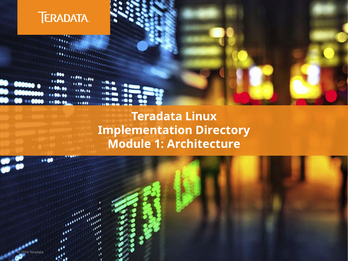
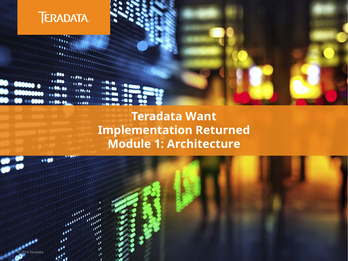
Linux: Linux -> Want
Directory: Directory -> Returned
